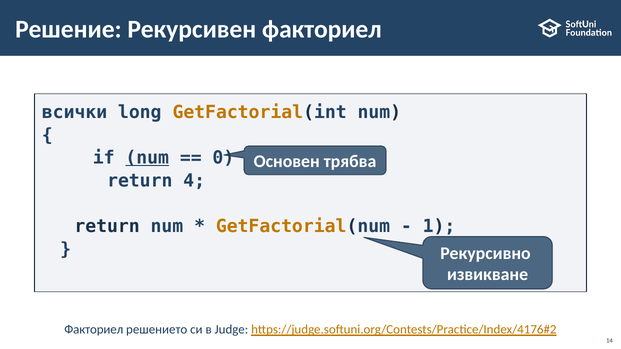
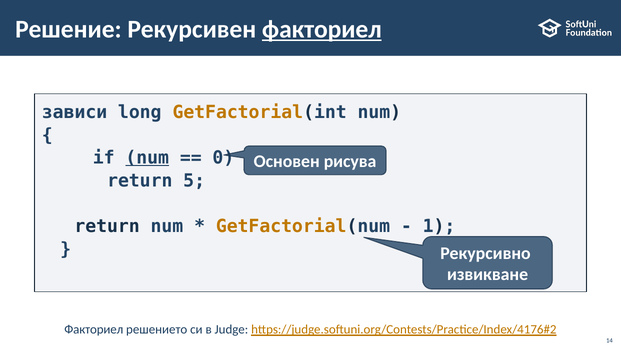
факториел at (322, 29) underline: none -> present
всички: всички -> зависи
трябва: трябва -> рисува
4: 4 -> 5
